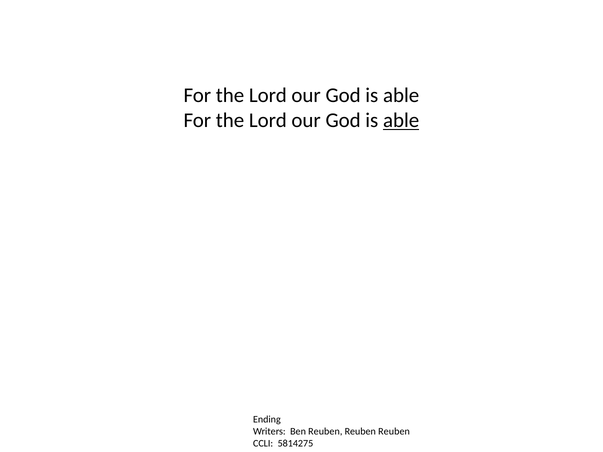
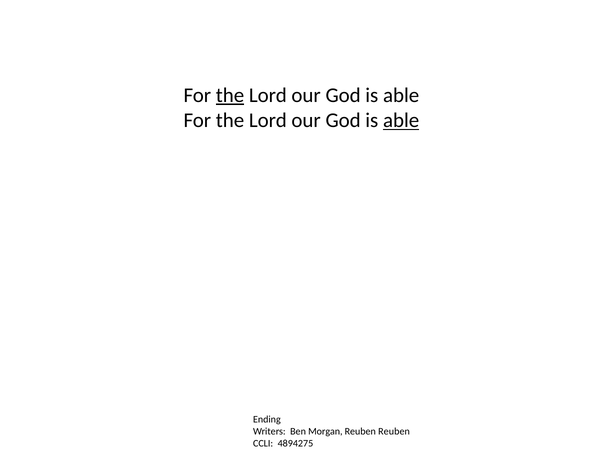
the at (230, 95) underline: none -> present
Ben Reuben: Reuben -> Morgan
5814275: 5814275 -> 4894275
